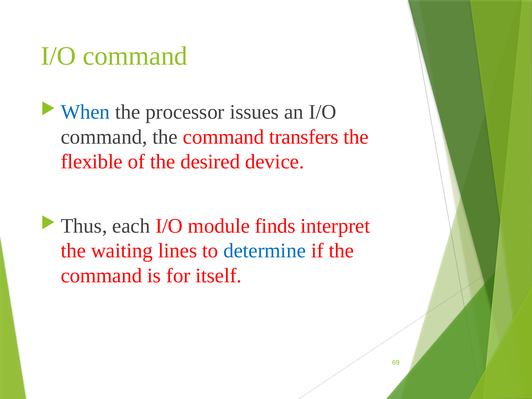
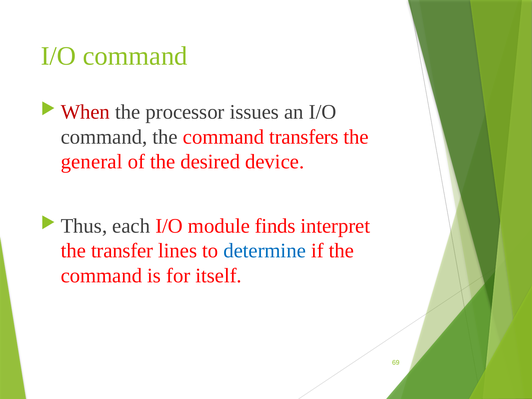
When colour: blue -> red
flexible: flexible -> general
waiting: waiting -> transfer
